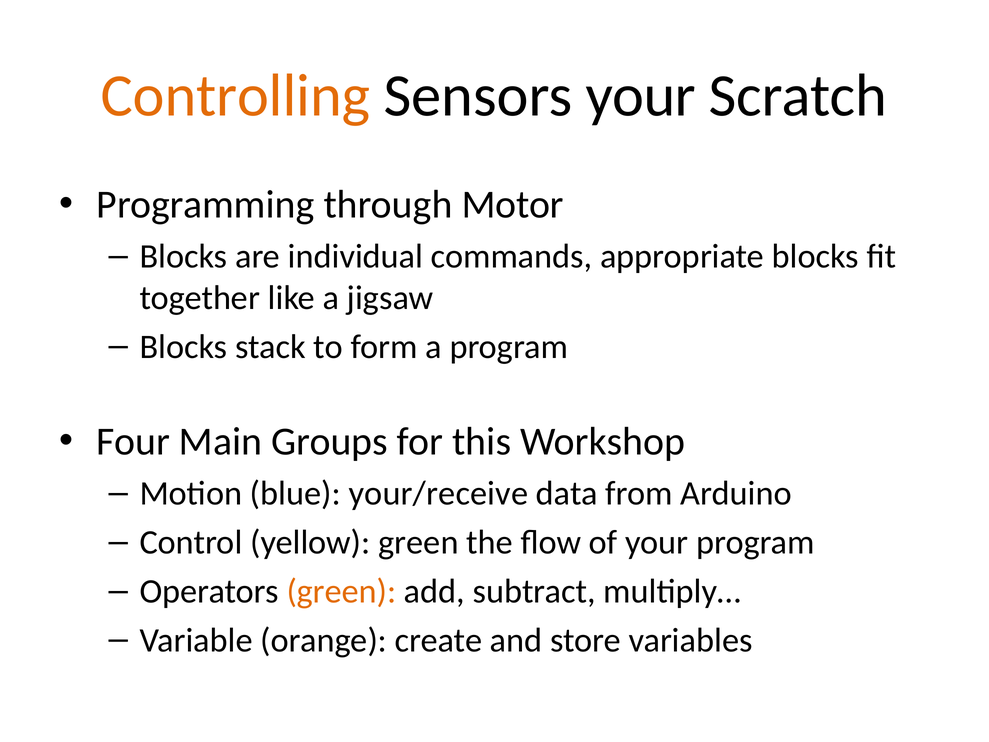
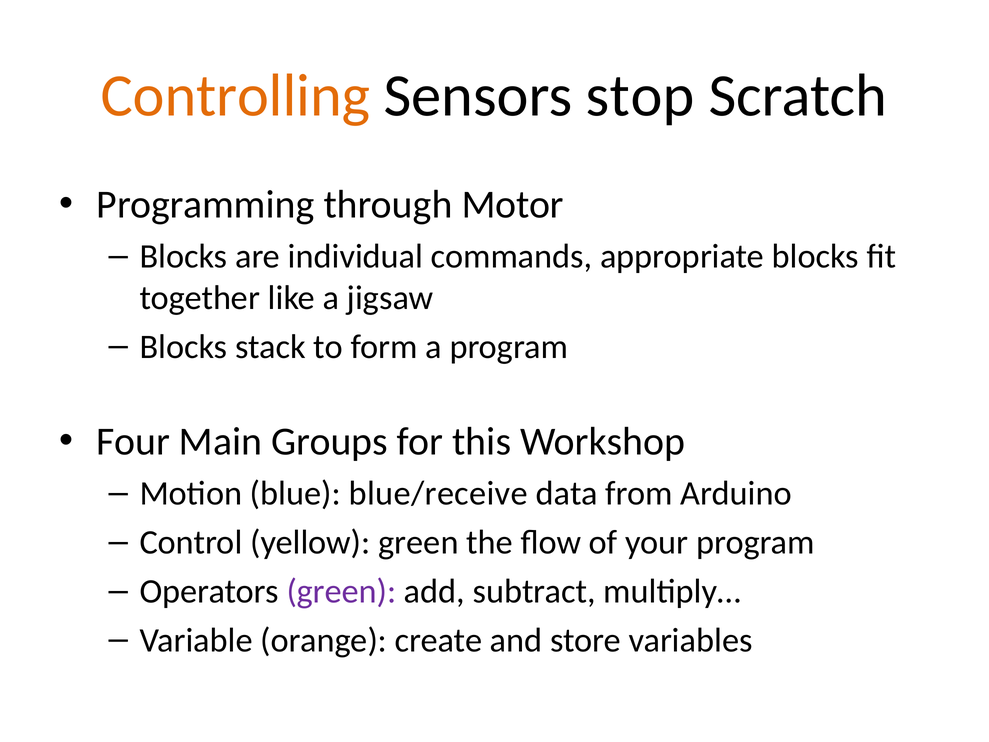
Sensors your: your -> stop
your/receive: your/receive -> blue/receive
green at (341, 591) colour: orange -> purple
